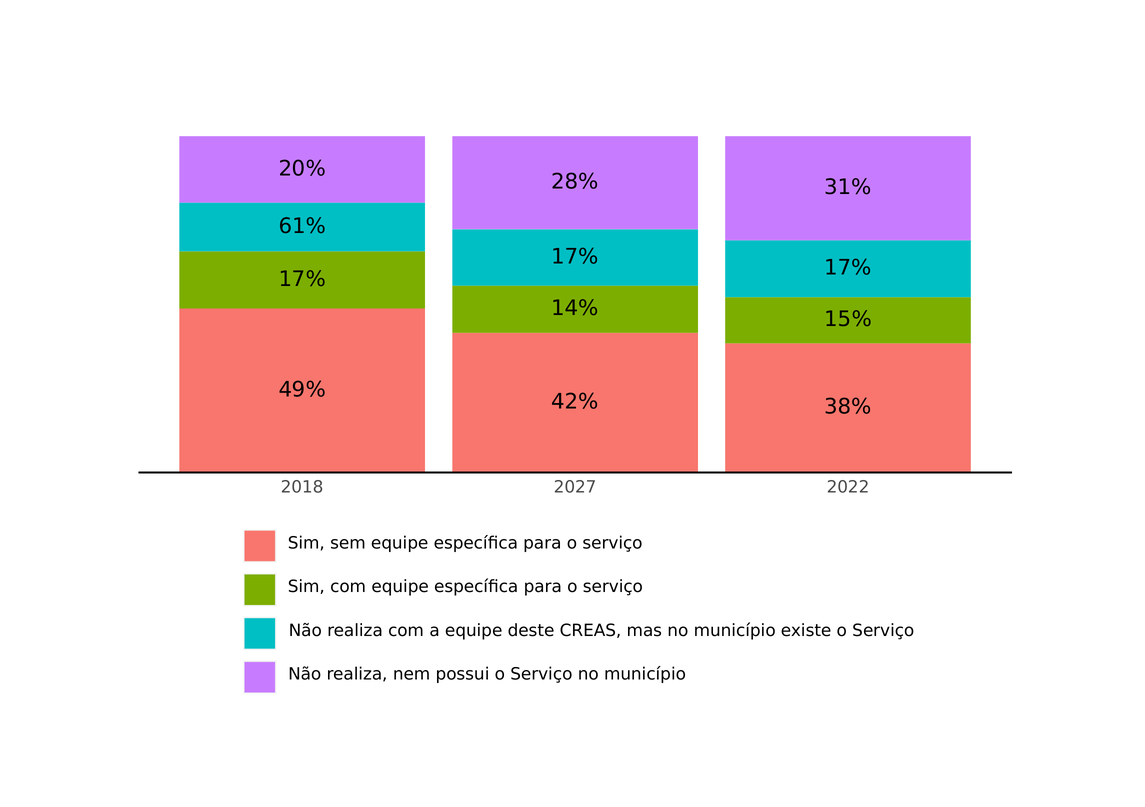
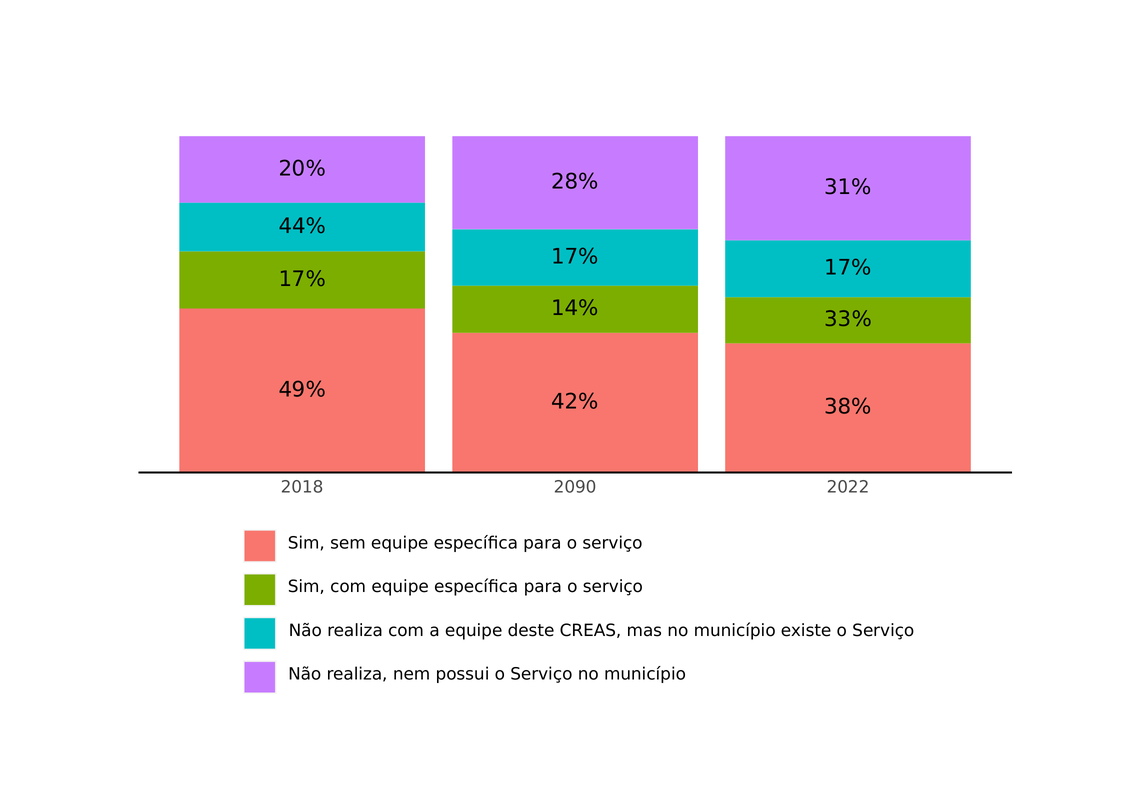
61%: 61% -> 44%
15%: 15% -> 33%
2027: 2027 -> 2090
